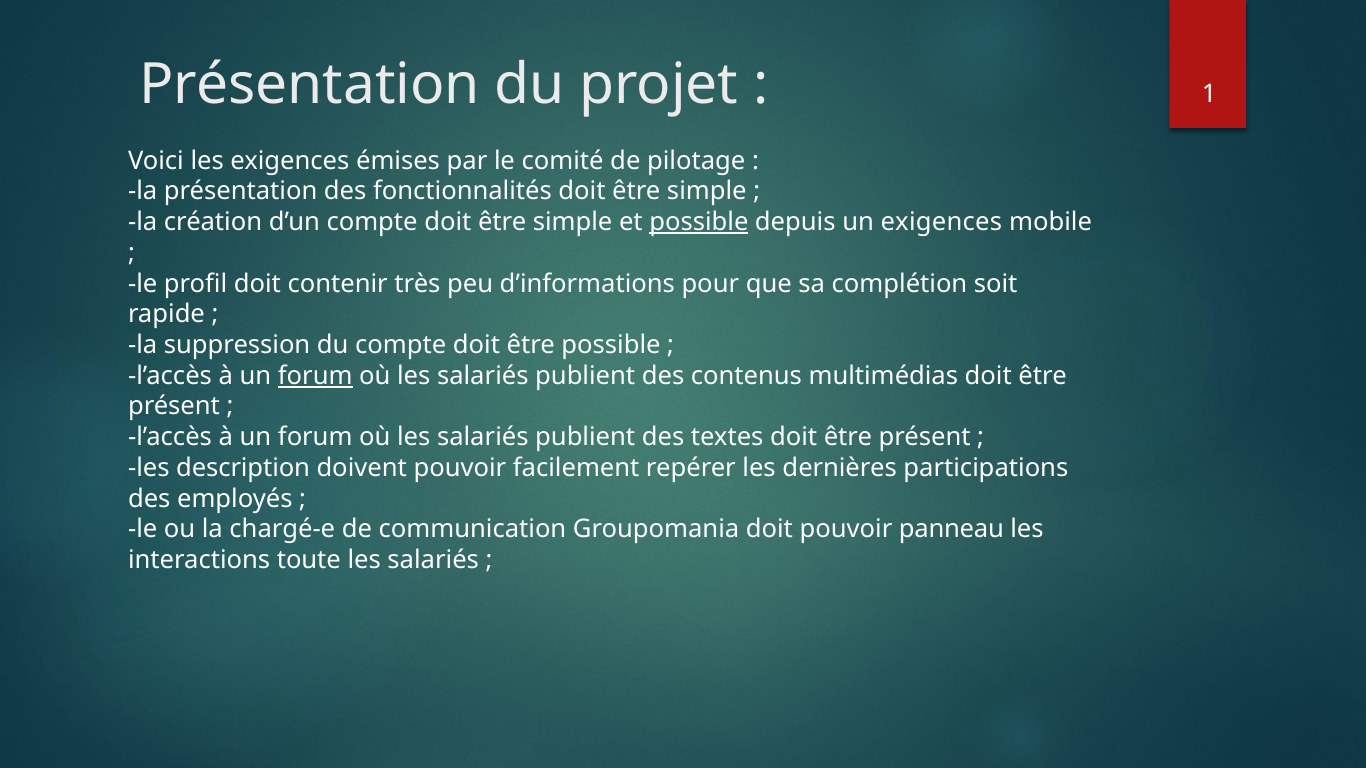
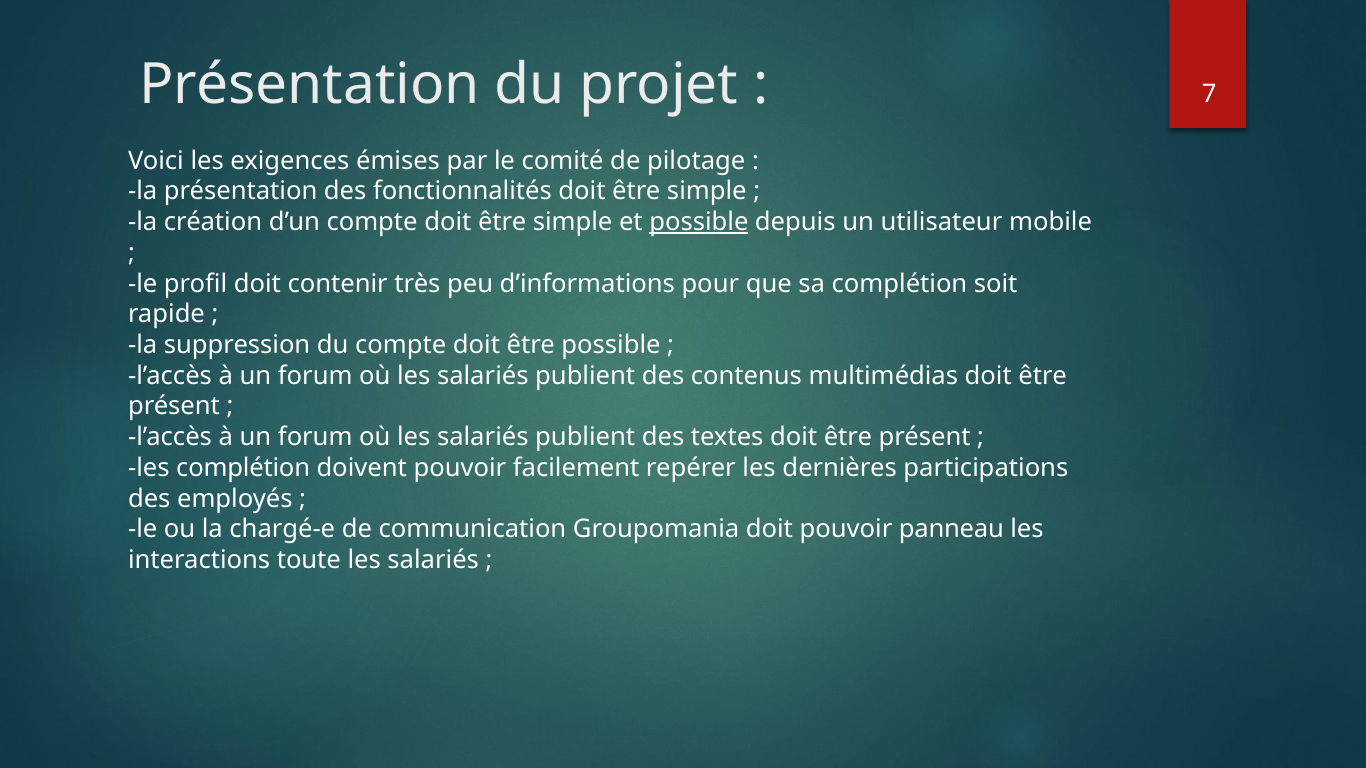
1: 1 -> 7
un exigences: exigences -> utilisateur
forum at (315, 376) underline: present -> none
les description: description -> complétion
